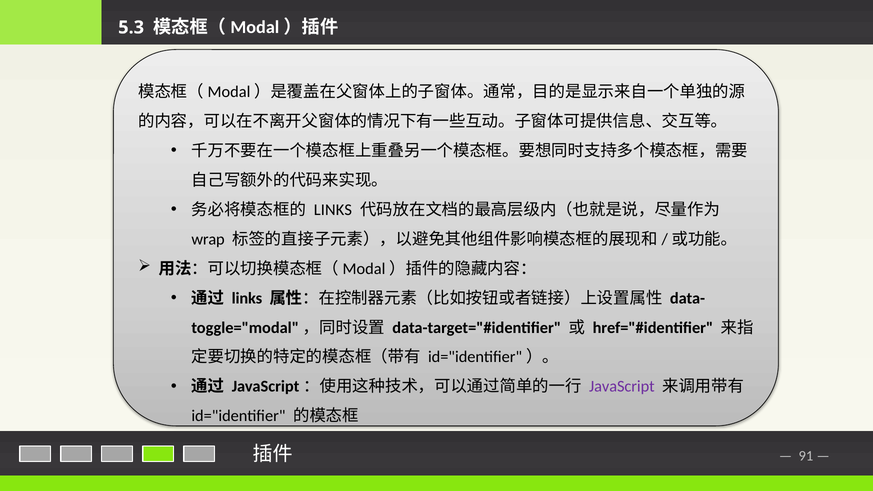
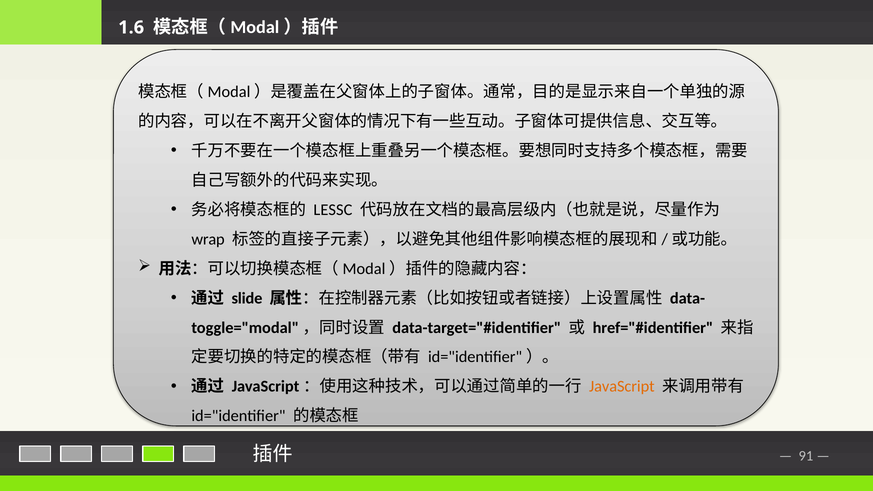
5.3: 5.3 -> 1.6
LINKS at (333, 210): LINKS -> LESSC
links at (247, 298): links -> slide
JavaScript colour: purple -> orange
